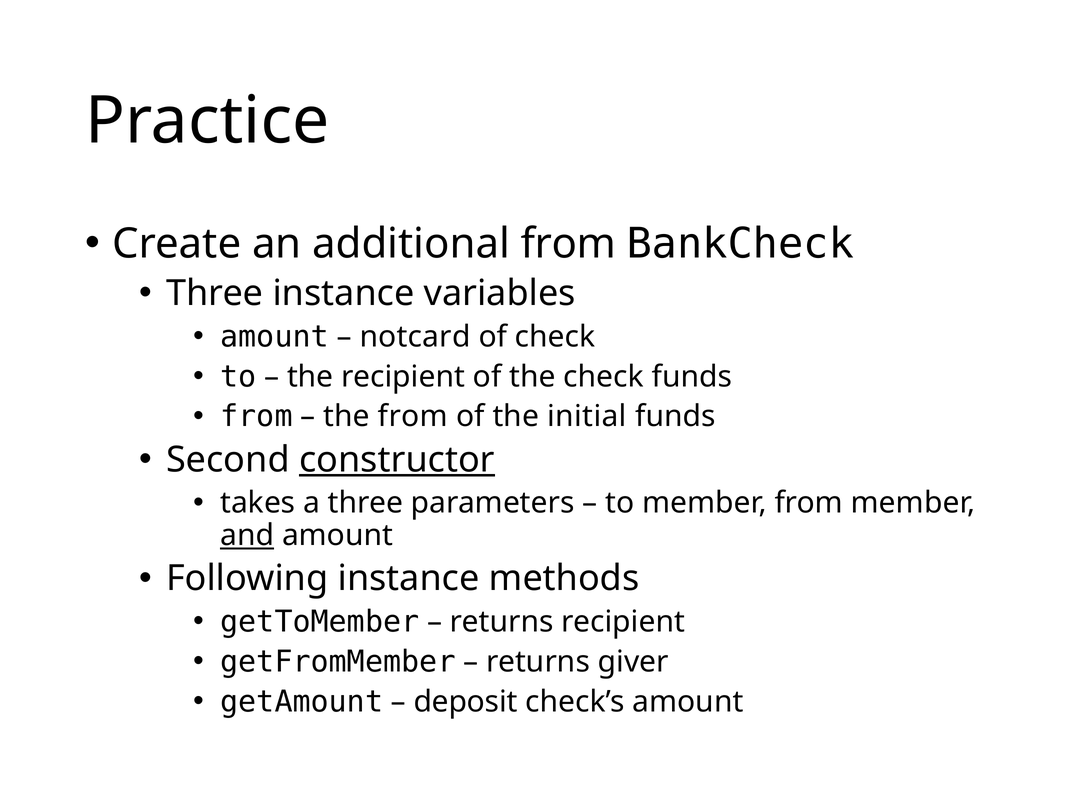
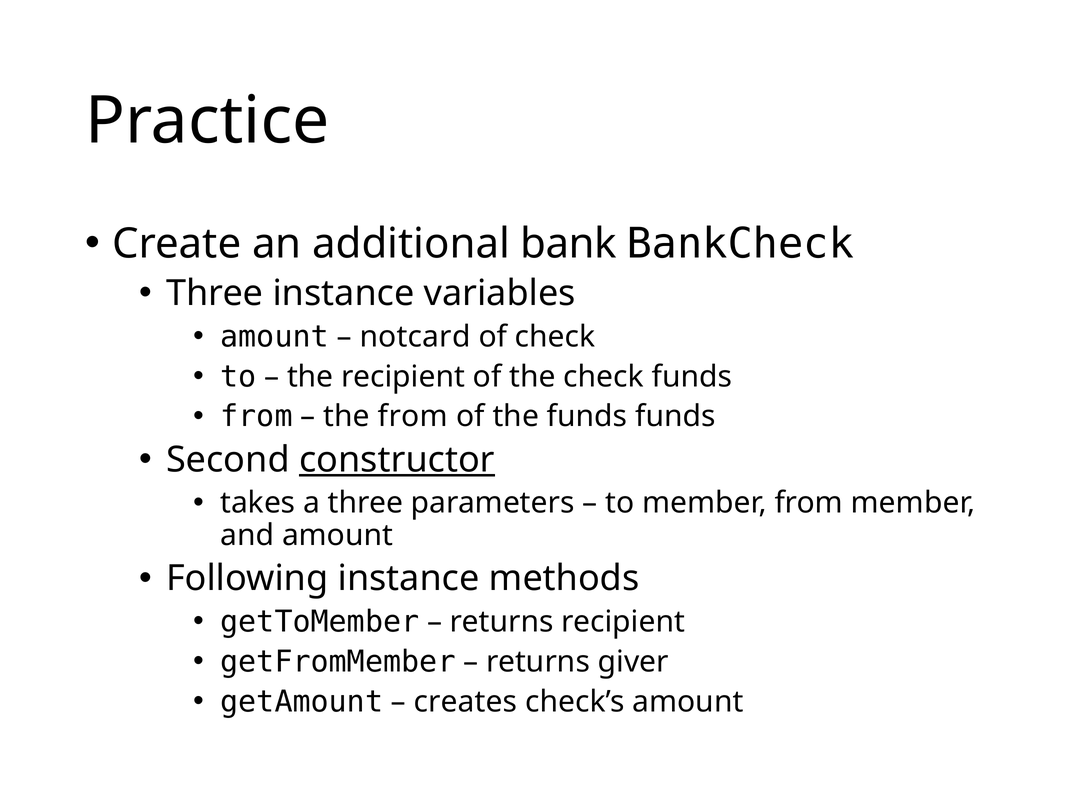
additional from: from -> bank
the initial: initial -> funds
and underline: present -> none
deposit: deposit -> creates
